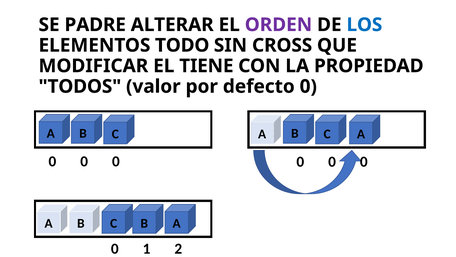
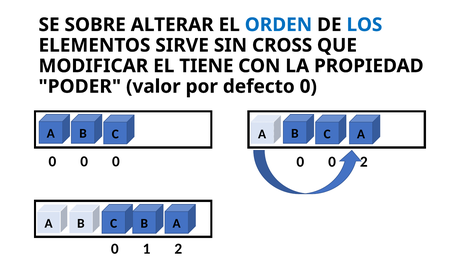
PADRE: PADRE -> SOBRE
ORDEN colour: purple -> blue
TODO: TODO -> SIRVE
TODOS: TODOS -> PODER
0 at (364, 162): 0 -> 2
